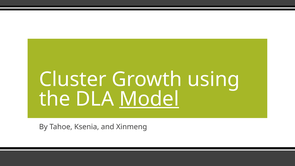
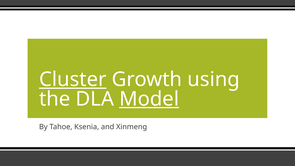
Cluster underline: none -> present
